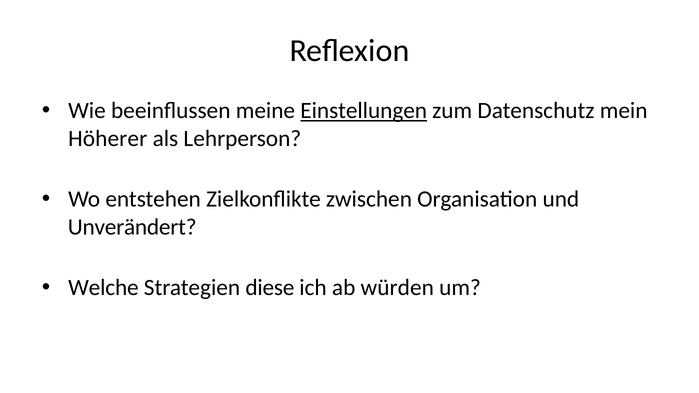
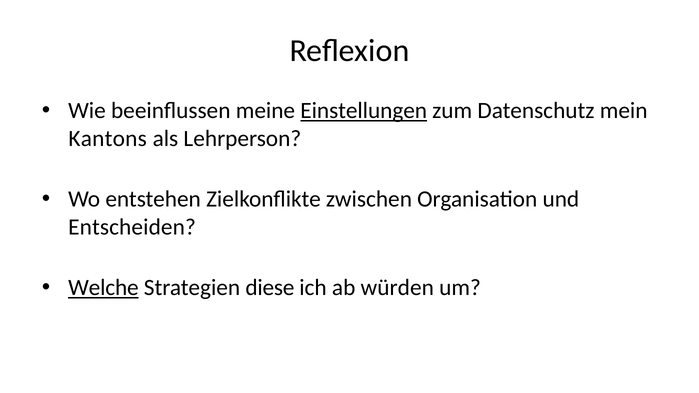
Höherer: Höherer -> Kantons
Unverändert: Unverändert -> Entscheiden
Welche underline: none -> present
